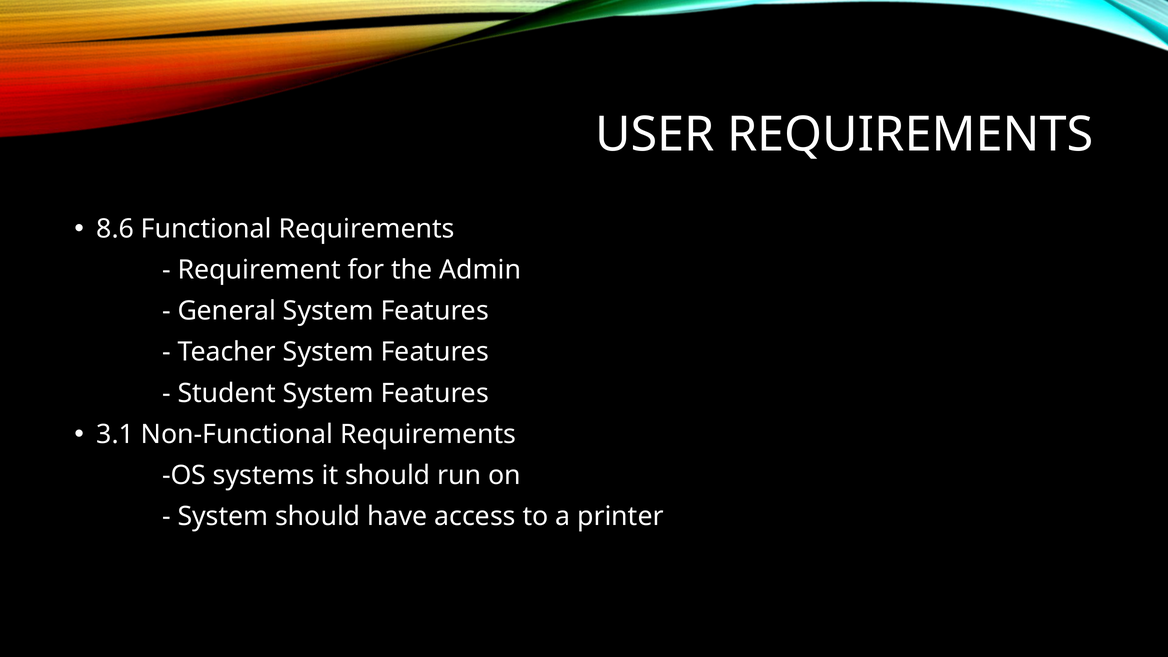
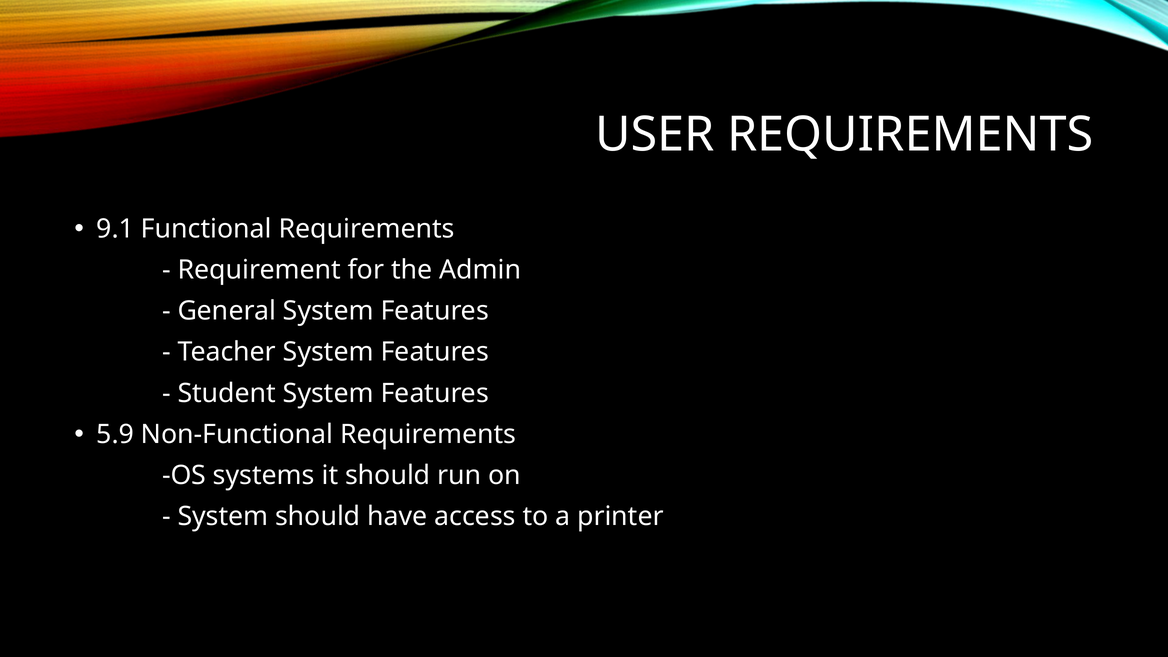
8.6: 8.6 -> 9.1
3.1: 3.1 -> 5.9
